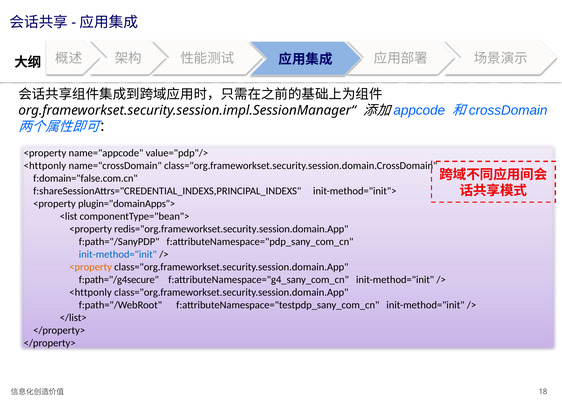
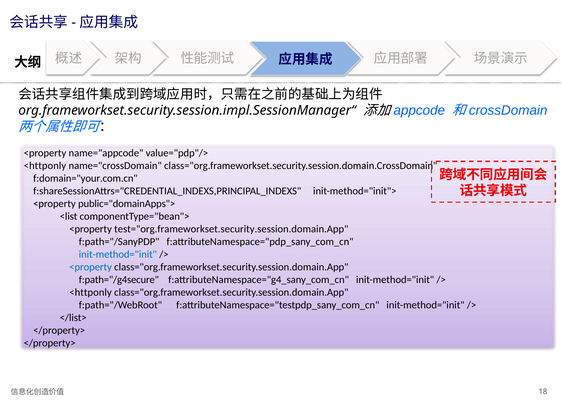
f:domain="false.com.cn: f:domain="false.com.cn -> f:domain="your.com.cn
plugin="domainApps">: plugin="domainApps"> -> public="domainApps">
redis="org.frameworkset.security.session.domain.App: redis="org.frameworkset.security.session.domain.App -> test="org.frameworkset.security.session.domain.App
<property at (91, 267) colour: orange -> blue
